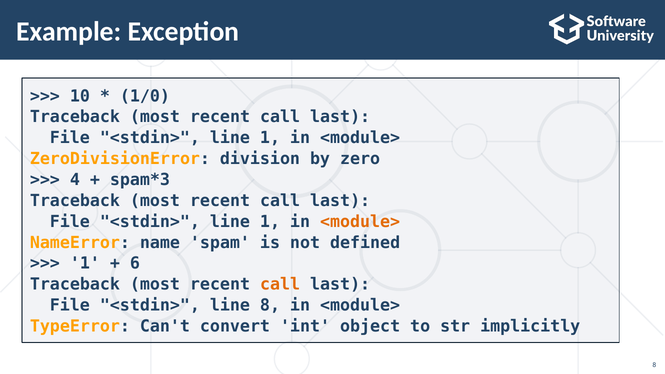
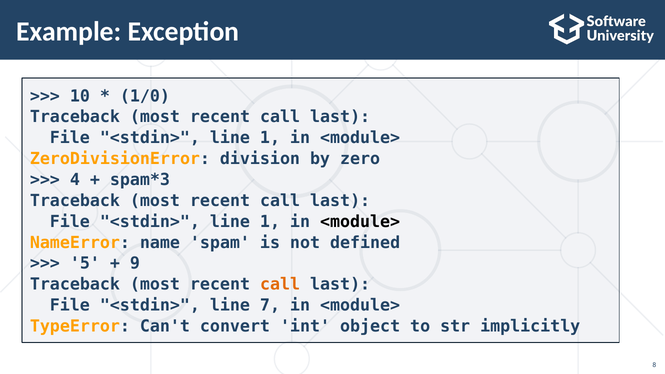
<module> at (360, 222) colour: orange -> black
1 at (85, 264): 1 -> 5
6: 6 -> 9
line 8: 8 -> 7
